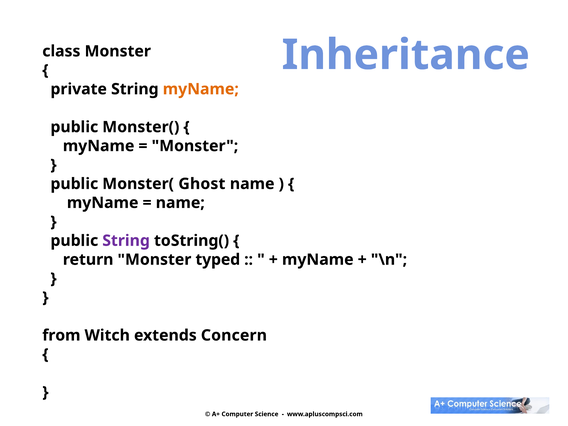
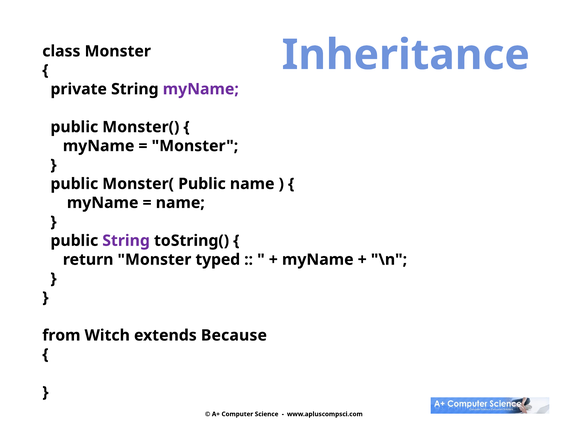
myName at (201, 89) colour: orange -> purple
Monster( Ghost: Ghost -> Public
Concern: Concern -> Because
